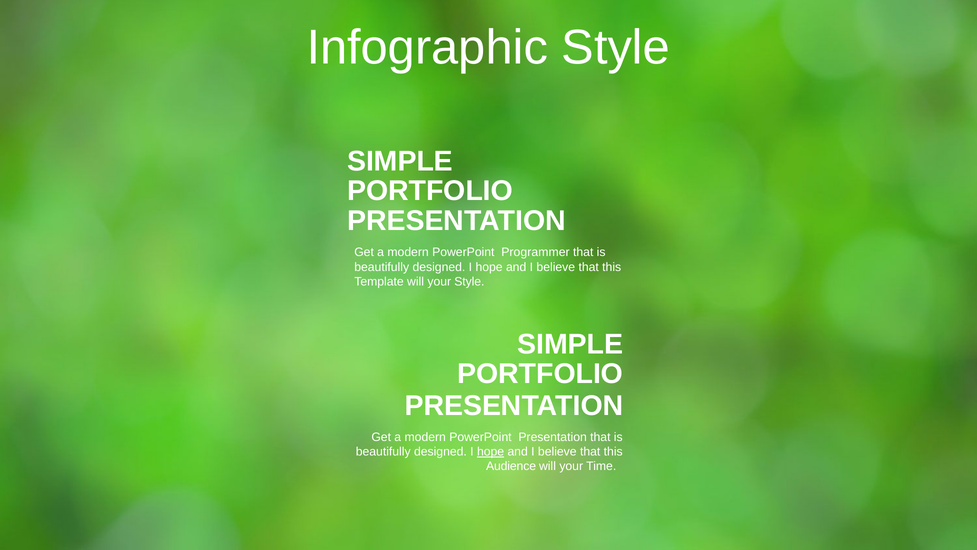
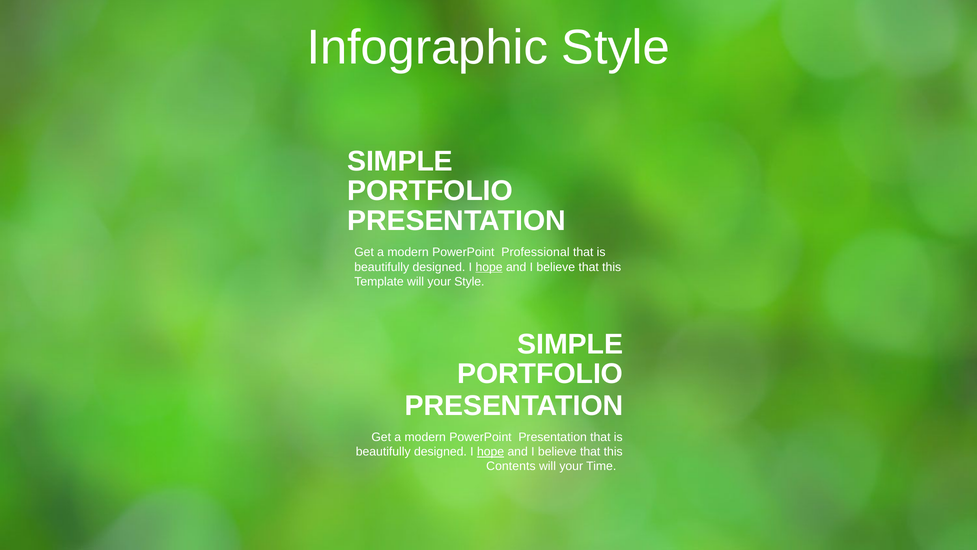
Programmer: Programmer -> Professional
hope at (489, 267) underline: none -> present
Audience: Audience -> Contents
